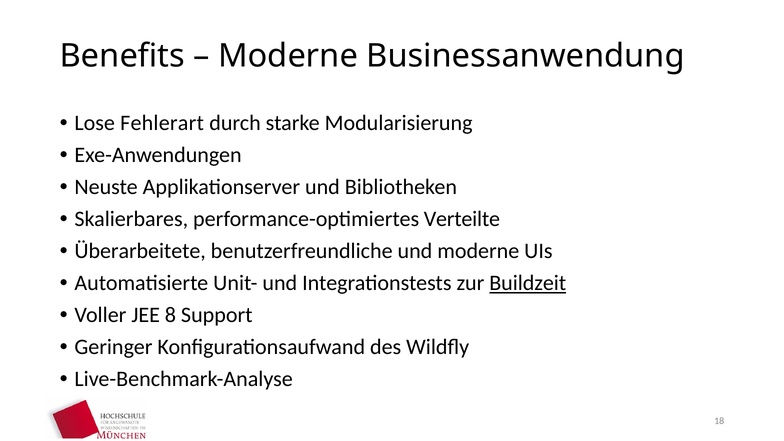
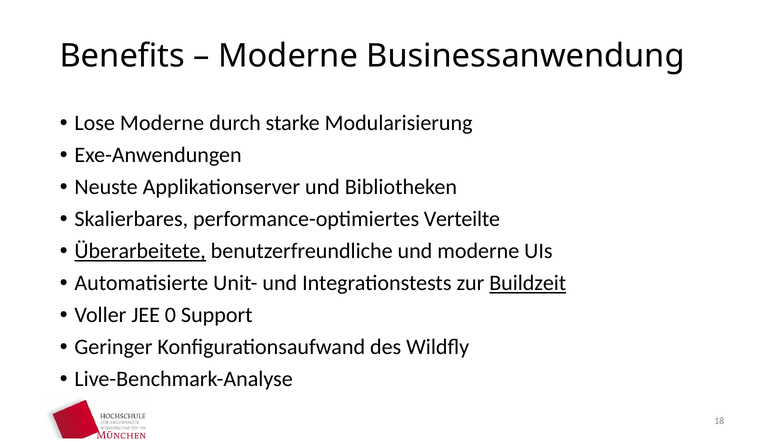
Lose Fehlerart: Fehlerart -> Moderne
Überarbeitete underline: none -> present
8: 8 -> 0
